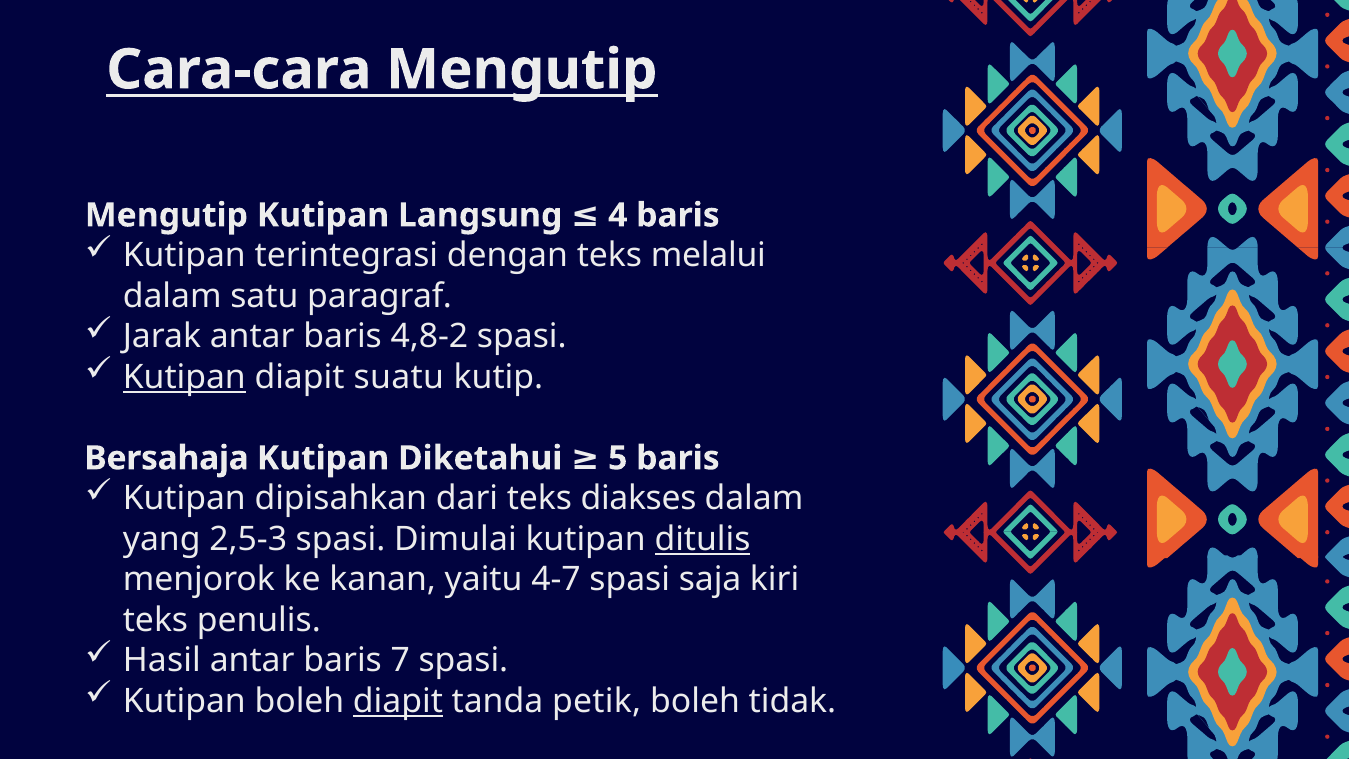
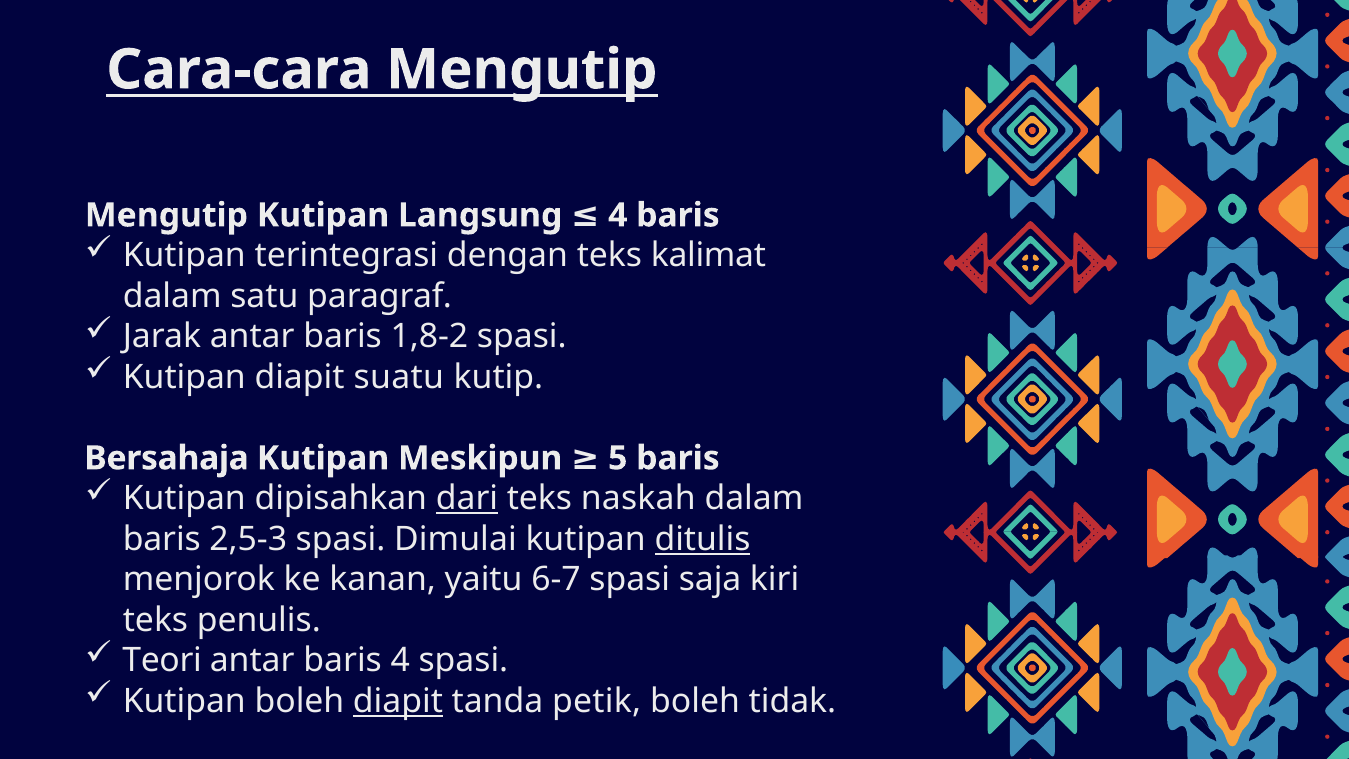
melalui: melalui -> kalimat
4,8-2: 4,8-2 -> 1,8-2
Kutipan at (184, 377) underline: present -> none
Diketahui: Diketahui -> Meskipun
dari underline: none -> present
diakses: diakses -> naskah
yang at (162, 539): yang -> baris
4-7: 4-7 -> 6-7
Hasil: Hasil -> Teori
baris 7: 7 -> 4
